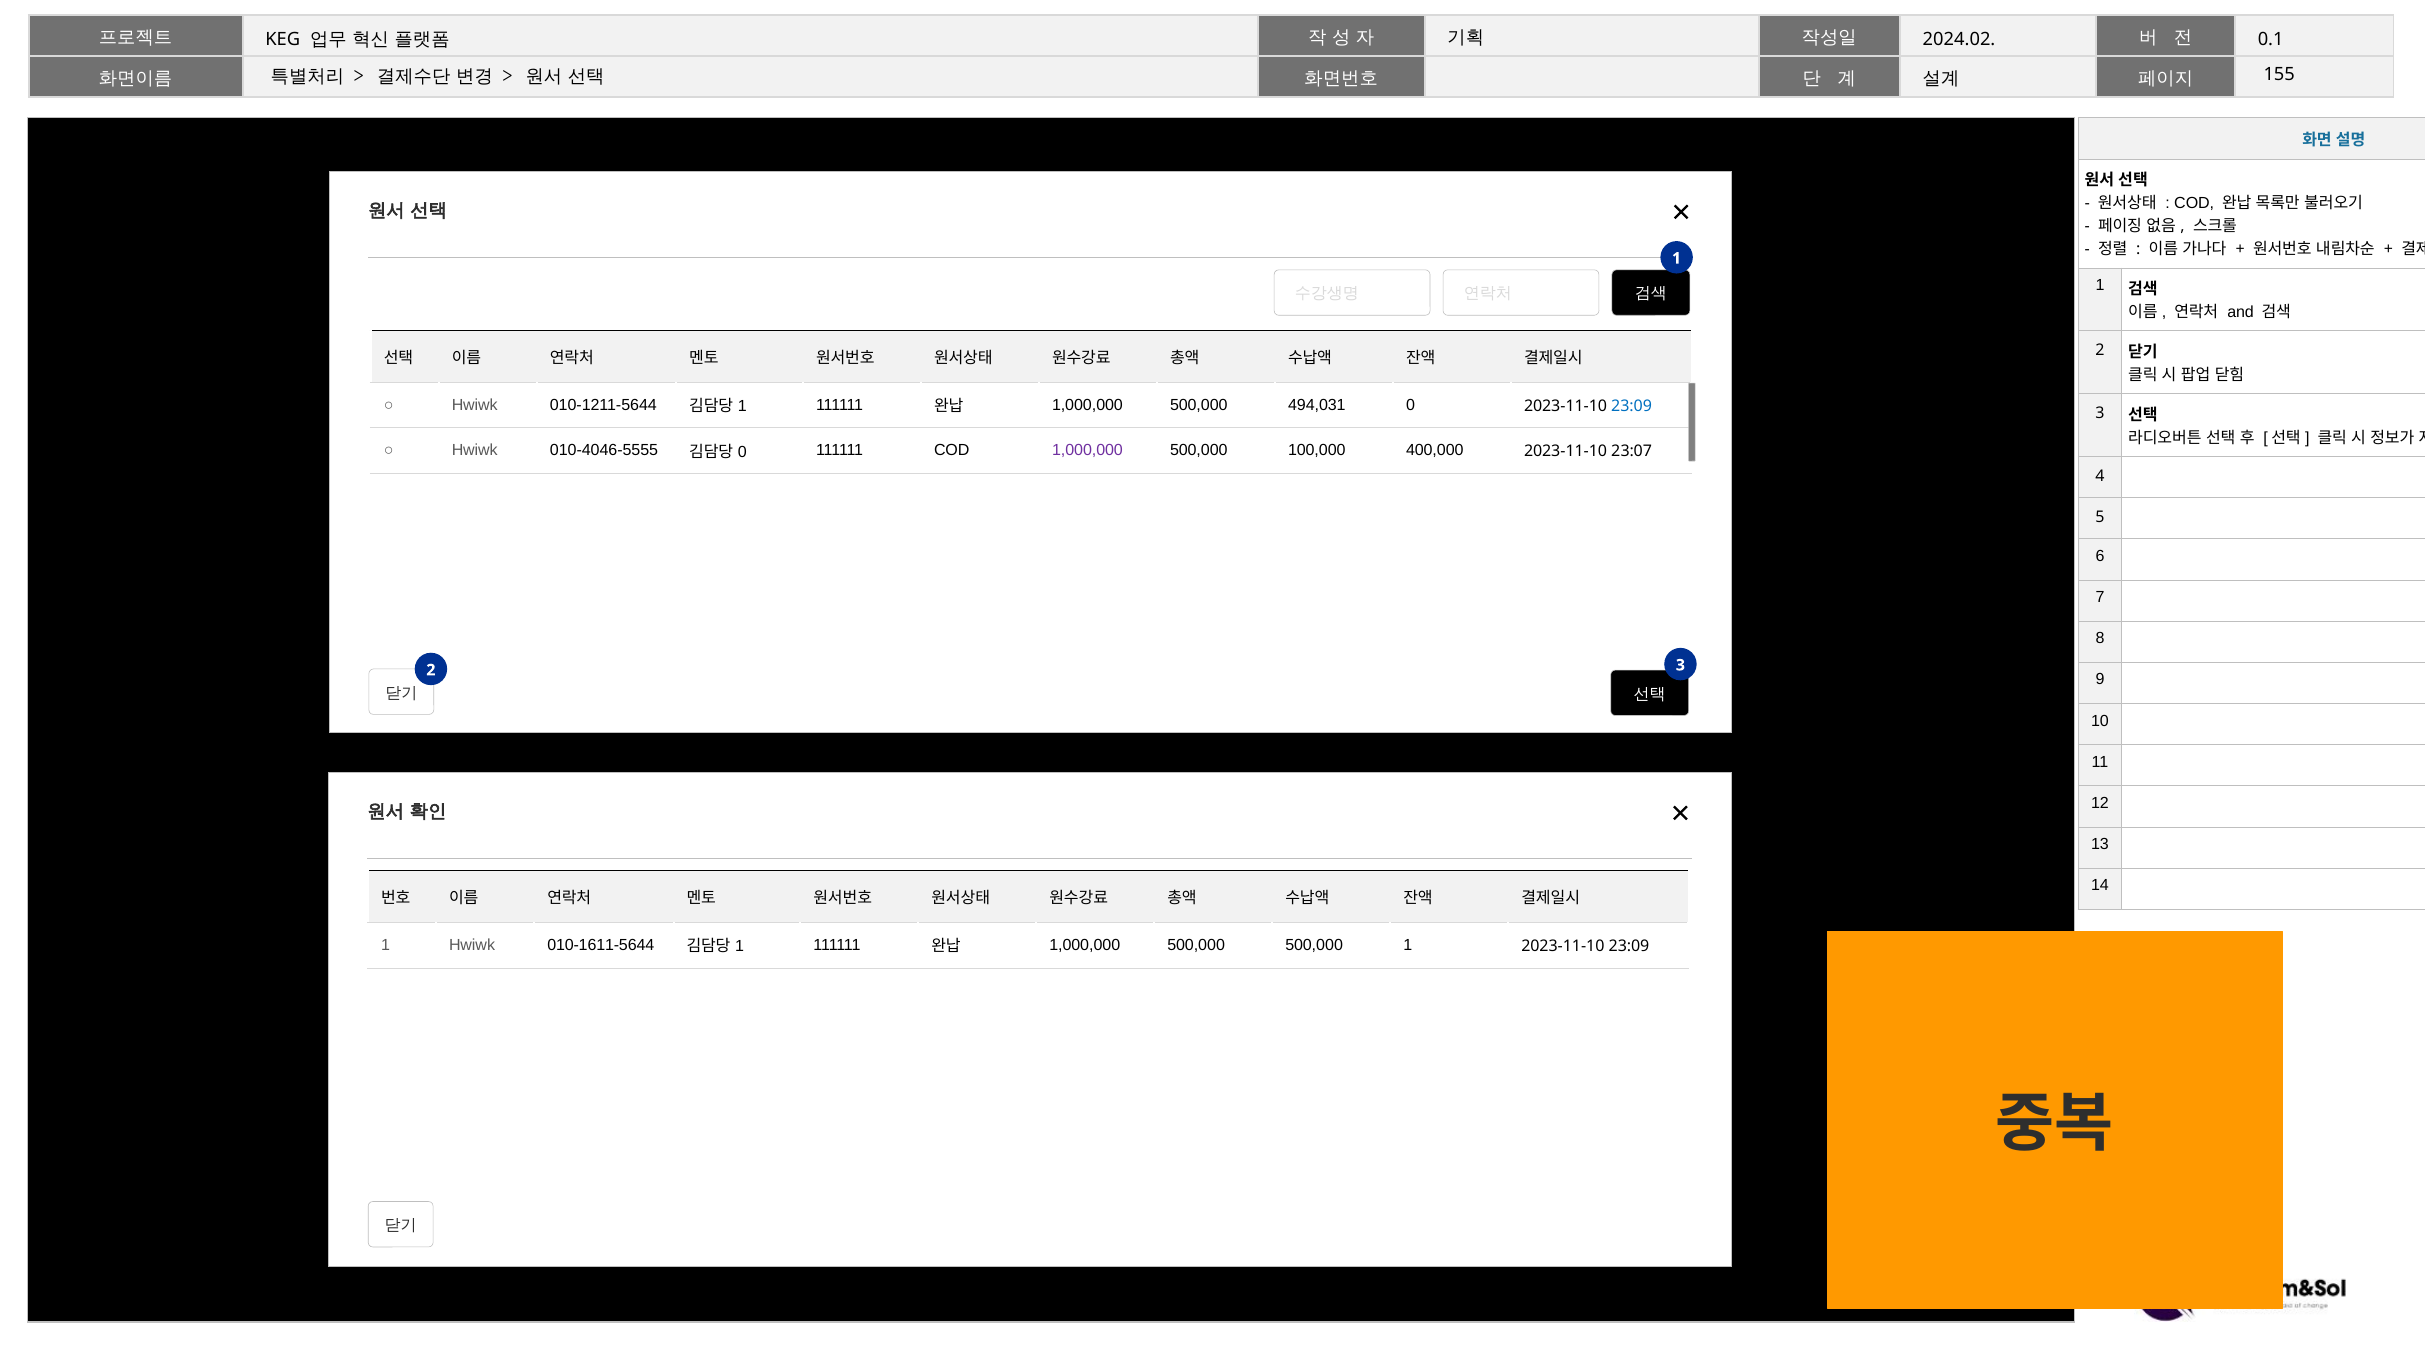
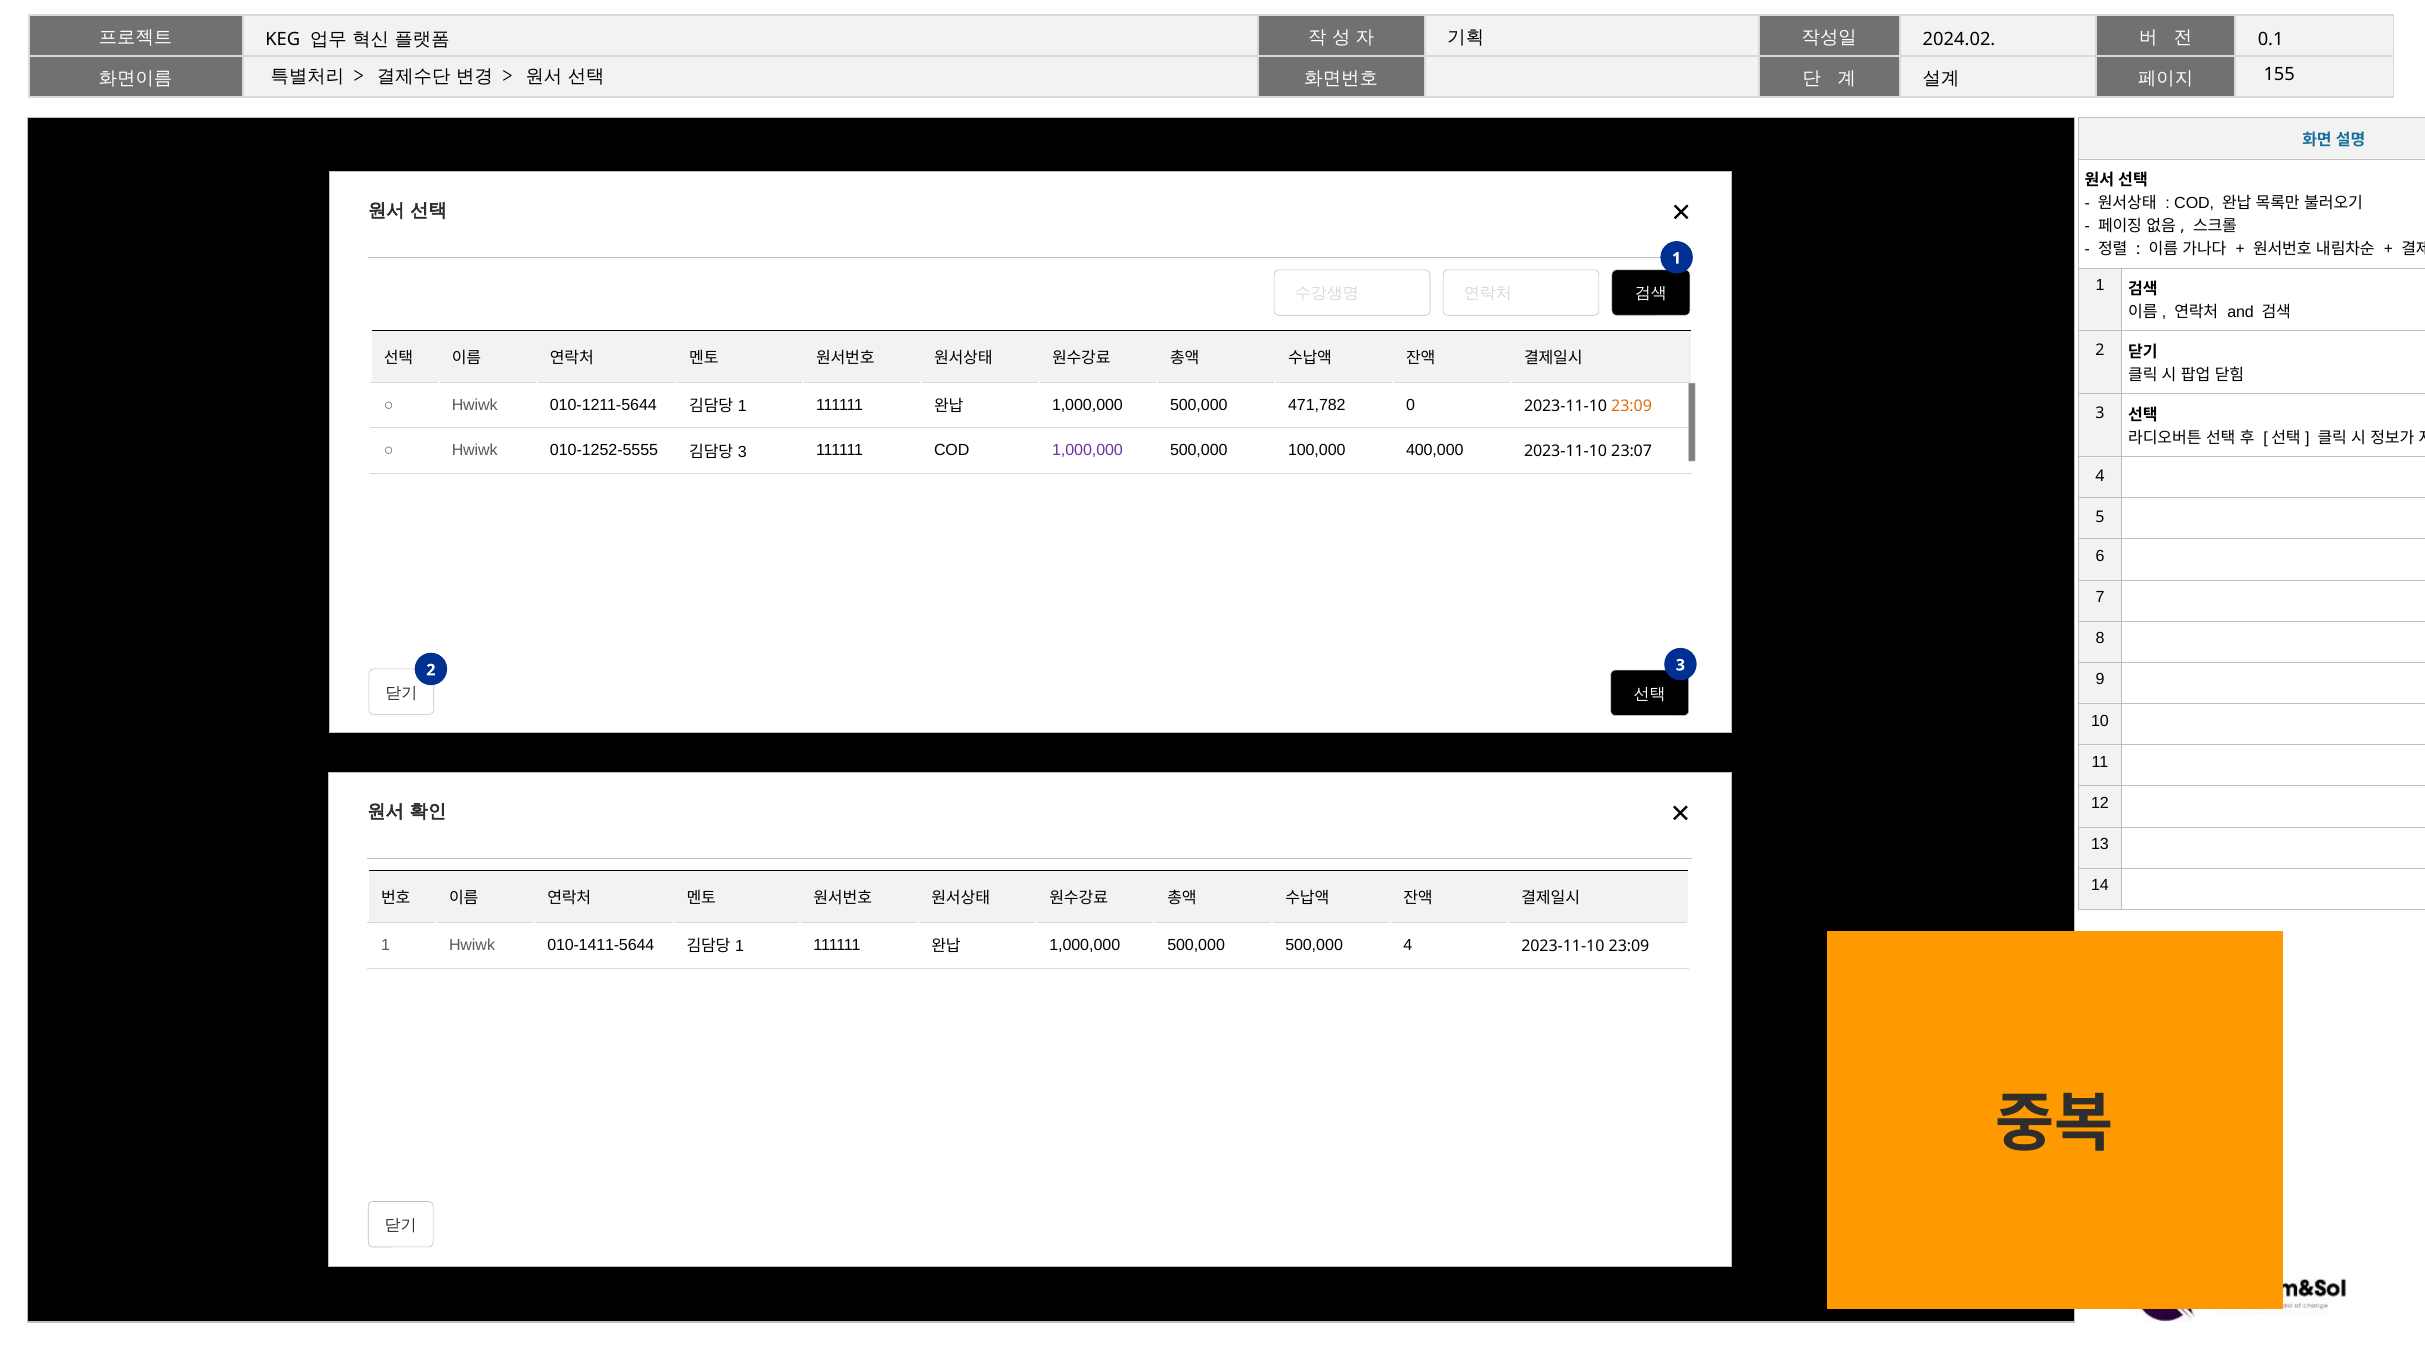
494,031: 494,031 -> 471,782
23:09 at (1632, 406) colour: blue -> orange
010-4046-5555: 010-4046-5555 -> 010-1252-5555
0 at (742, 452): 0 -> 3
010-1611-5644: 010-1611-5644 -> 010-1411-5644
500,000 1: 1 -> 4
